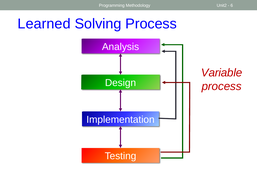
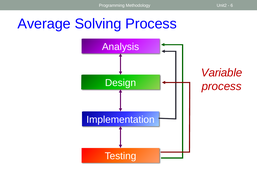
Learned: Learned -> Average
